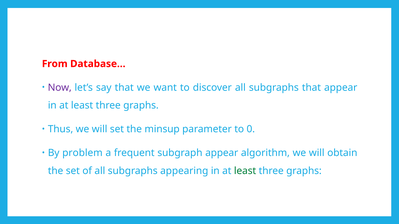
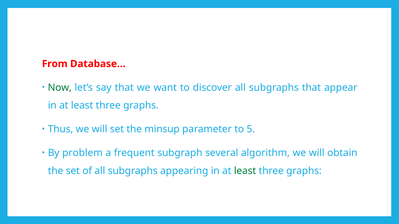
Now colour: purple -> green
0: 0 -> 5
subgraph appear: appear -> several
